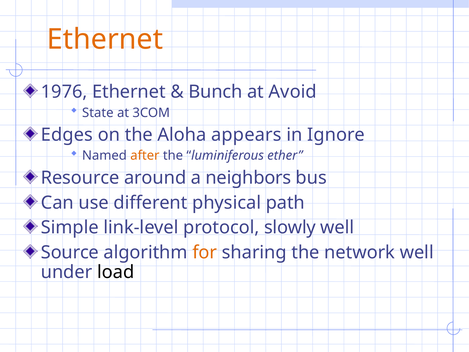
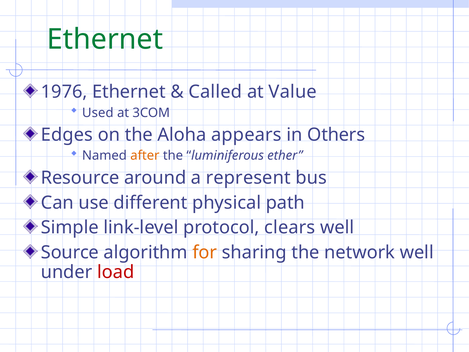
Ethernet at (105, 39) colour: orange -> green
Bunch: Bunch -> Called
Avoid: Avoid -> Value
State: State -> Used
Ignore: Ignore -> Others
neighbors: neighbors -> represent
slowly: slowly -> clears
load colour: black -> red
